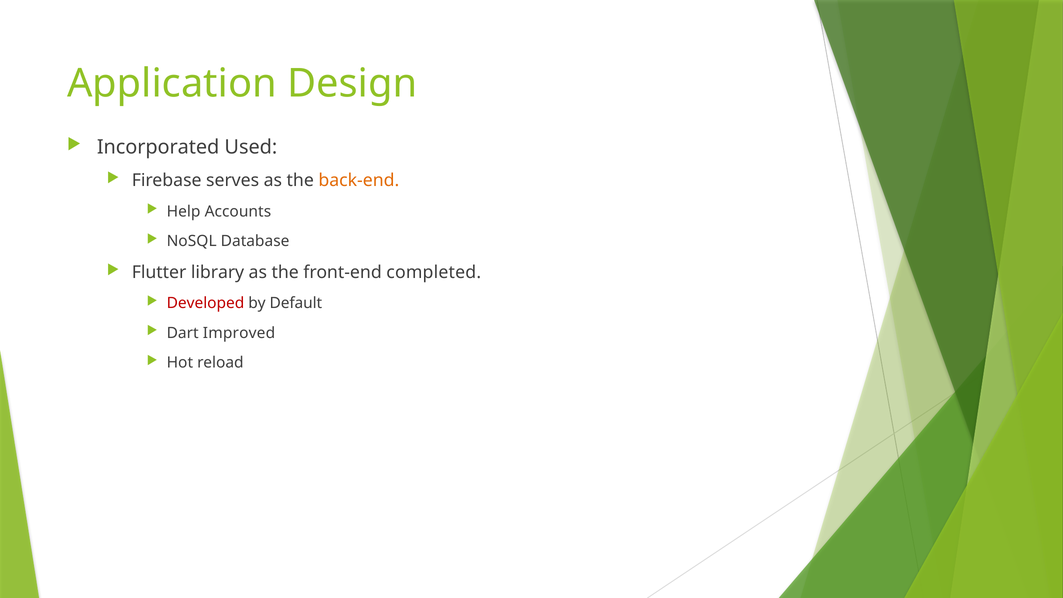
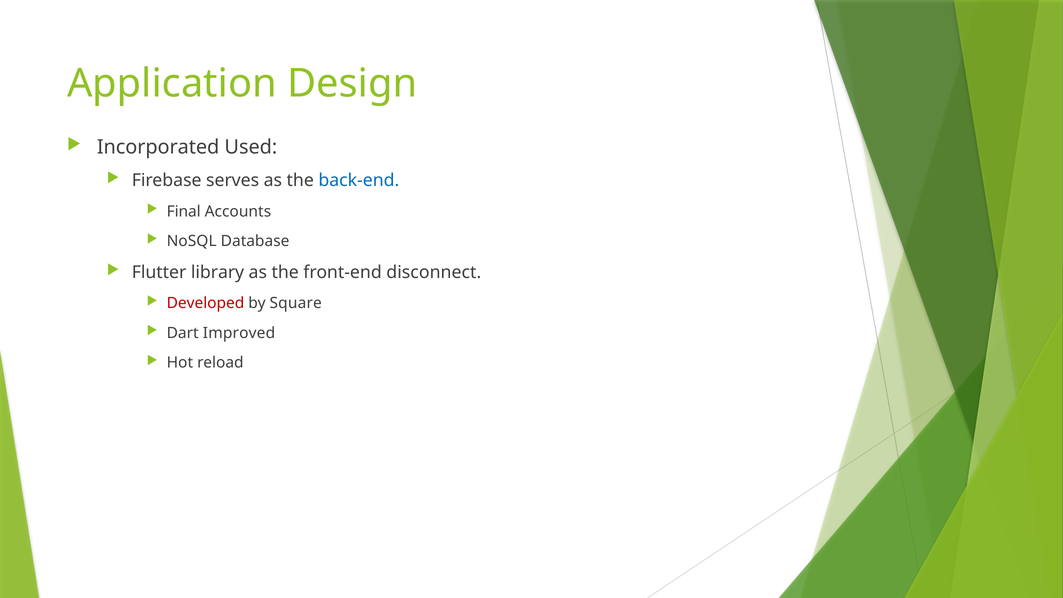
back-end colour: orange -> blue
Help: Help -> Final
completed: completed -> disconnect
Default: Default -> Square
